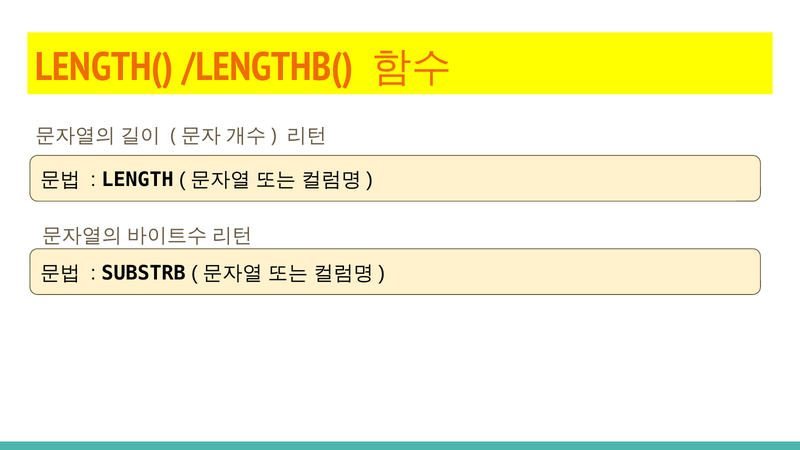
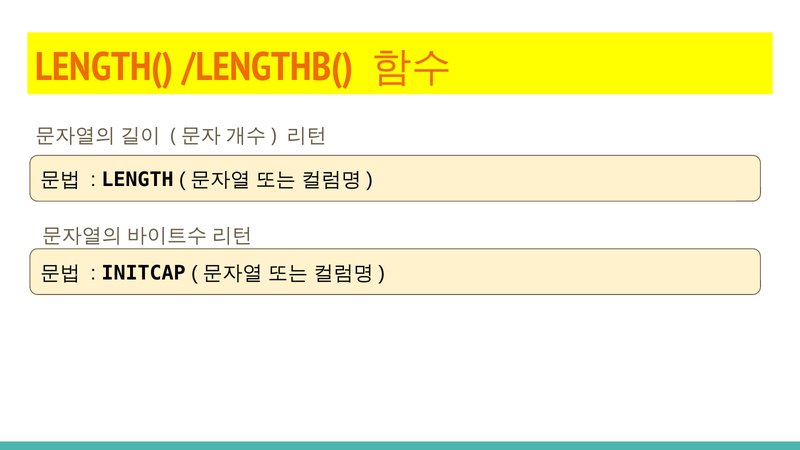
SUBSTRB: SUBSTRB -> INITCAP
